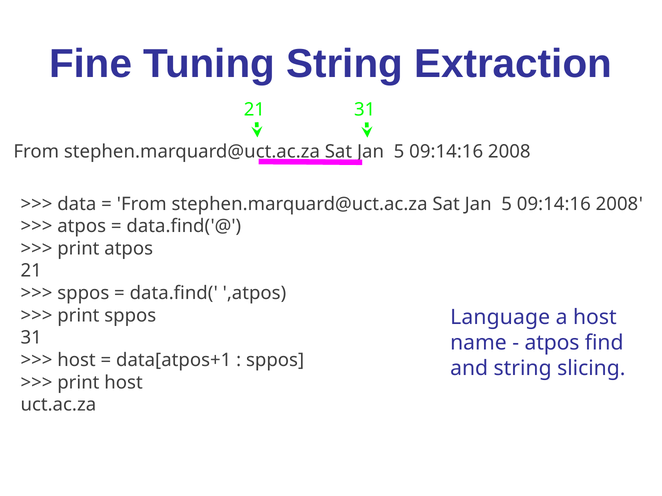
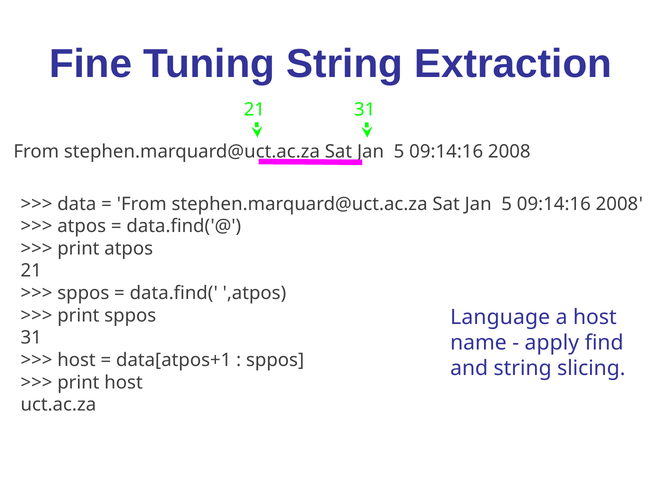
atpos at (552, 343): atpos -> apply
